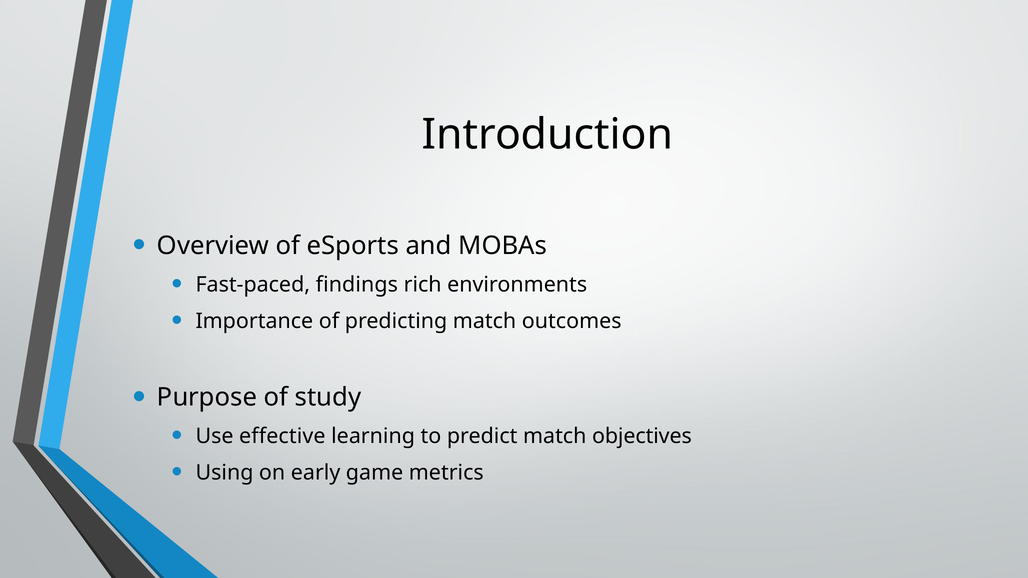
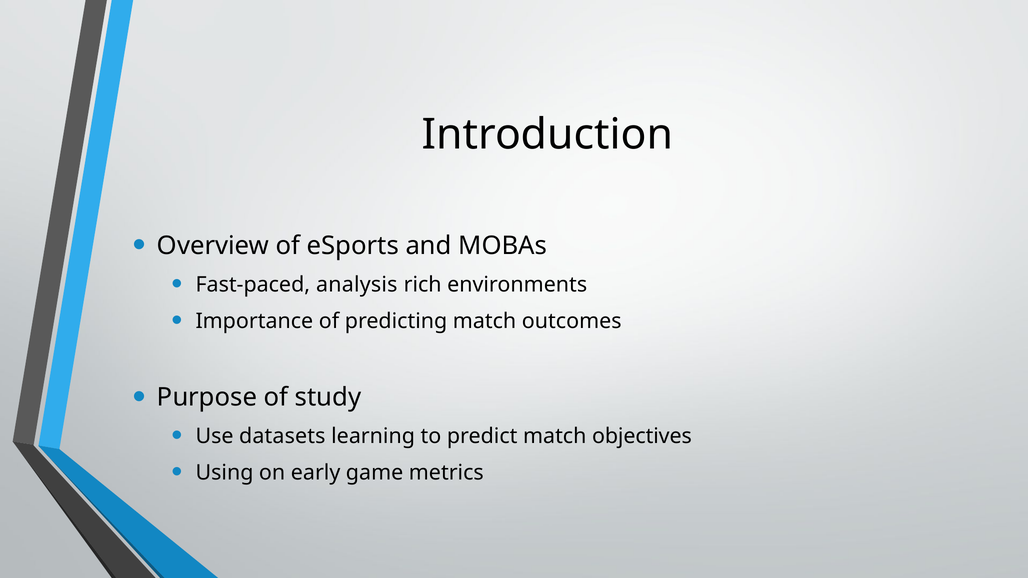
findings: findings -> analysis
effective: effective -> datasets
